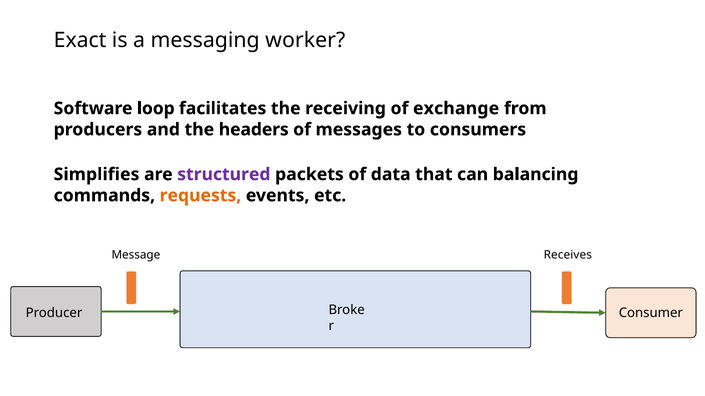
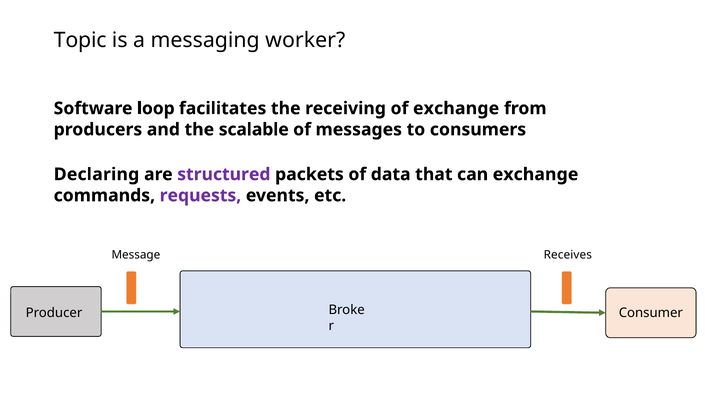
Exact: Exact -> Topic
headers: headers -> scalable
Simplifies: Simplifies -> Declaring
can balancing: balancing -> exchange
requests colour: orange -> purple
